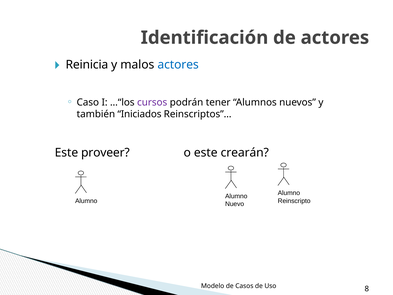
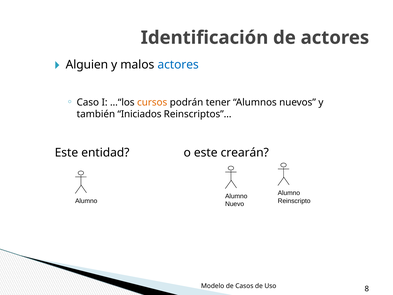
Reinicia: Reinicia -> Alguien
cursos colour: purple -> orange
proveer: proveer -> entidad
